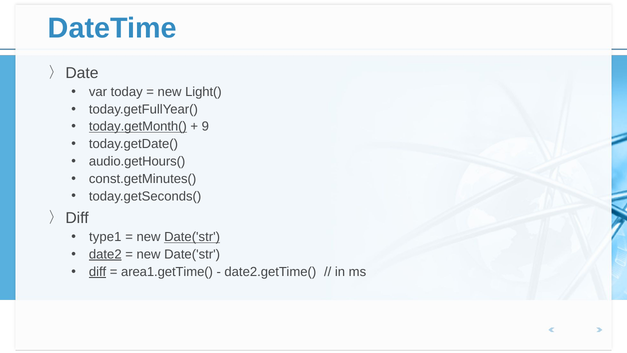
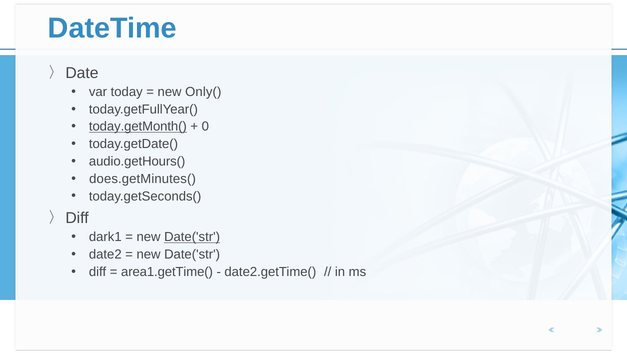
Light(: Light( -> Only(
9: 9 -> 0
const.getMinutes(: const.getMinutes( -> does.getMinutes(
type1: type1 -> dark1
date2 underline: present -> none
diff underline: present -> none
